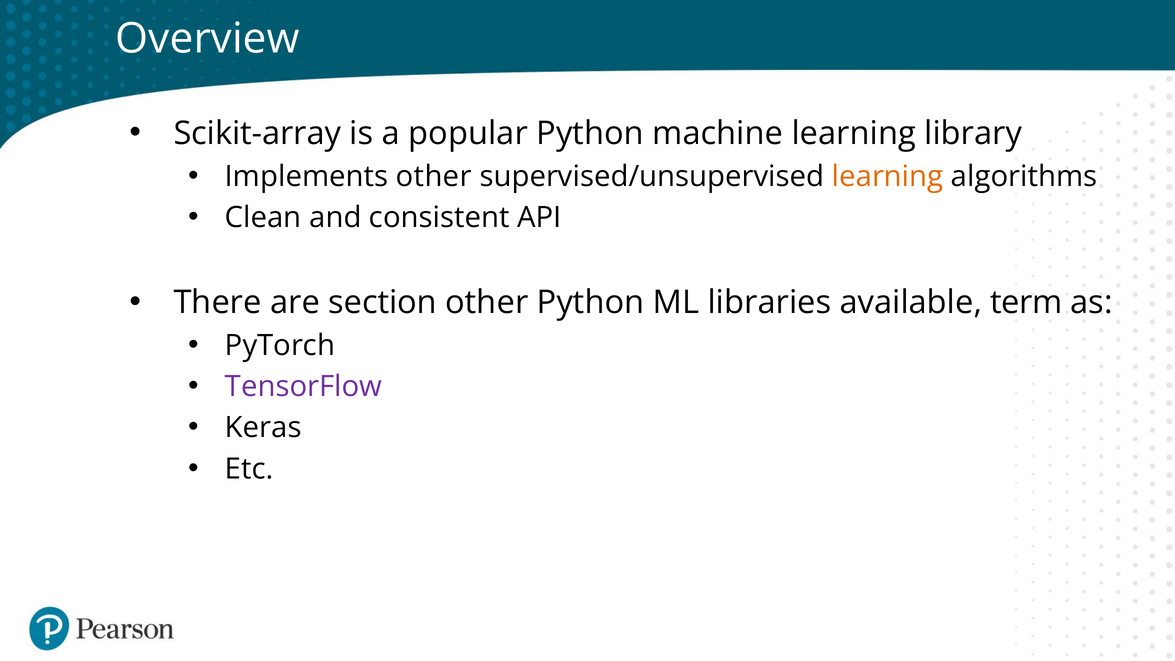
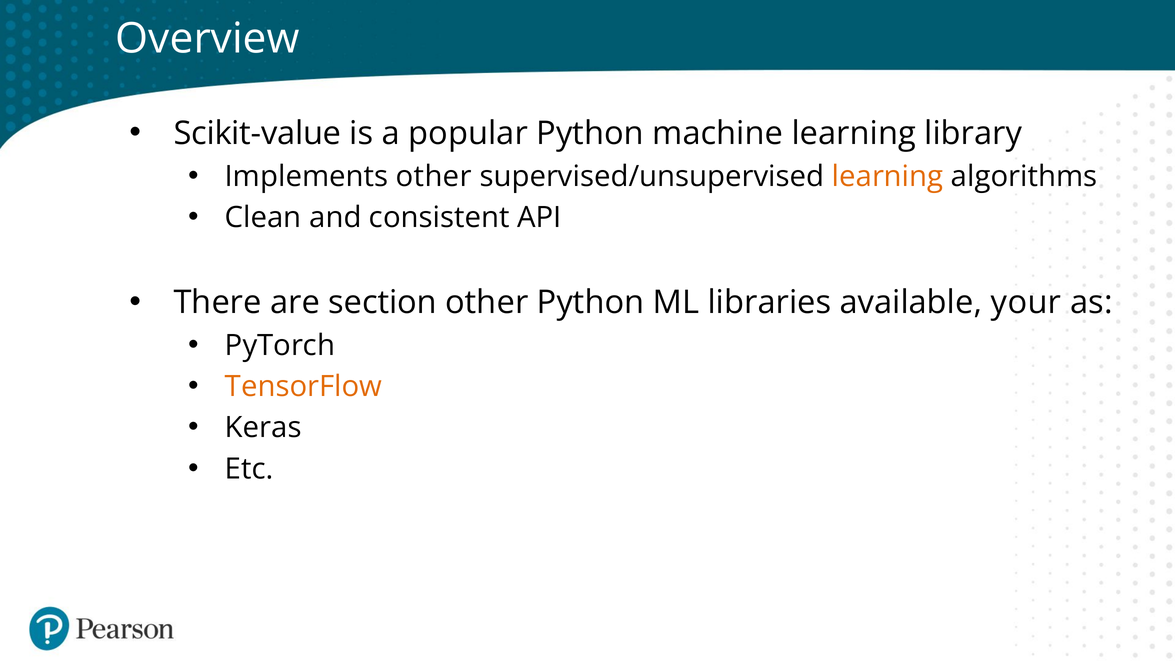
Scikit-array: Scikit-array -> Scikit-value
term: term -> your
TensorFlow colour: purple -> orange
